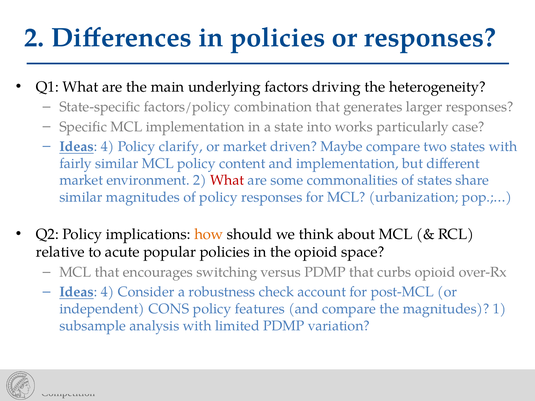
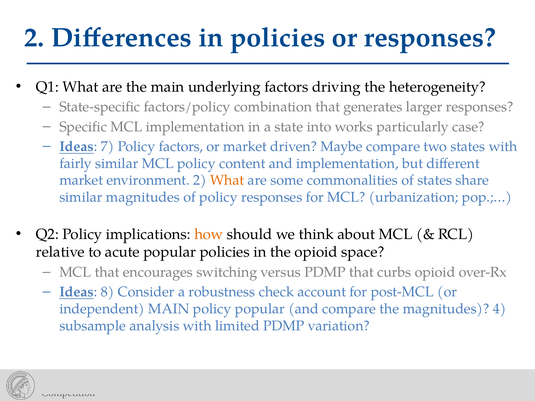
4 at (108, 147): 4 -> 7
Policy clarify: clarify -> factors
What at (227, 180) colour: red -> orange
4 at (108, 292): 4 -> 8
independent CONS: CONS -> MAIN
policy features: features -> popular
1: 1 -> 4
